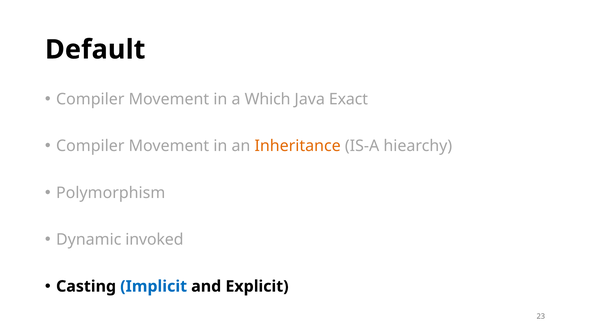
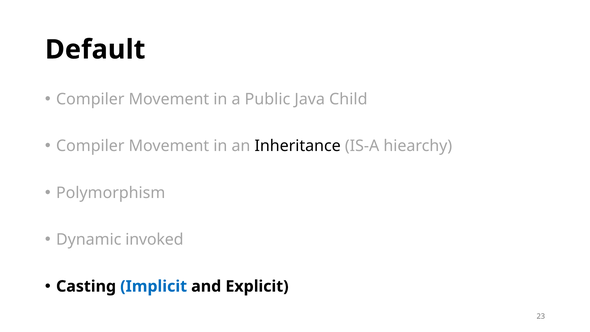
Which: Which -> Public
Exact: Exact -> Child
Inheritance colour: orange -> black
